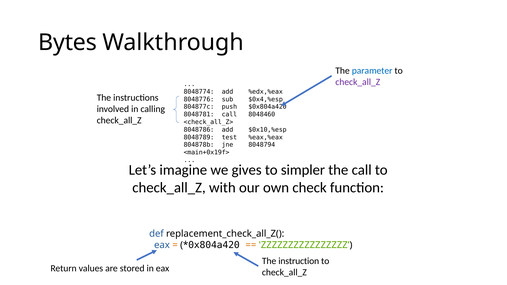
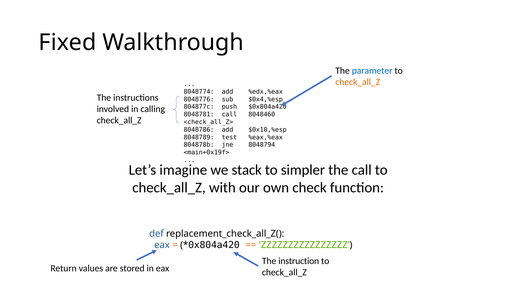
Bytes: Bytes -> Fixed
check_all_Z at (358, 82) colour: purple -> orange
gives: gives -> stack
